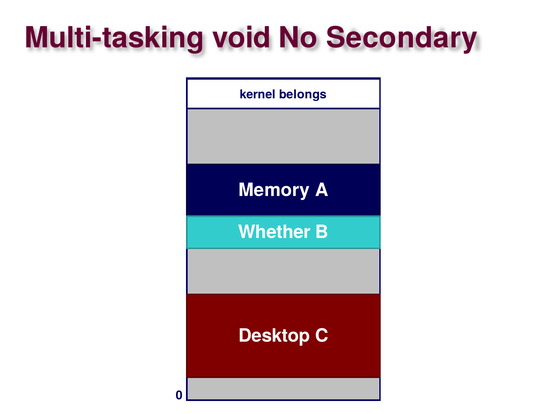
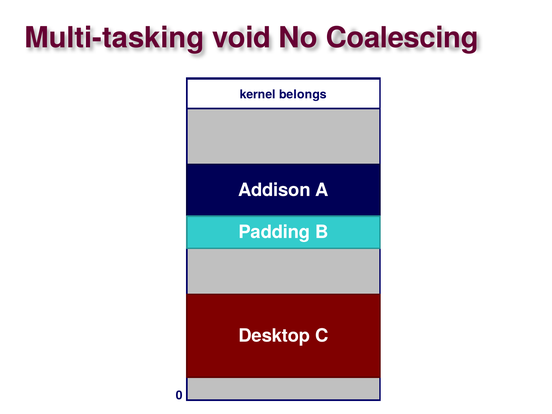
Secondary: Secondary -> Coalescing
Memory: Memory -> Addison
Whether: Whether -> Padding
